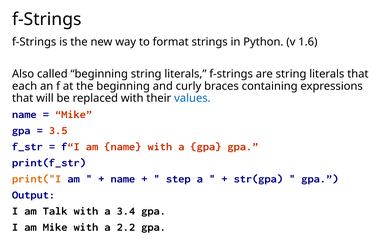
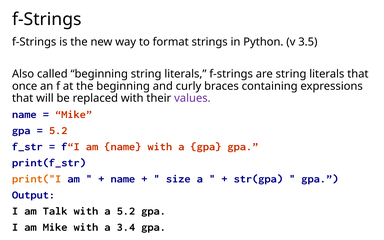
1.6: 1.6 -> 3.5
each: each -> once
values colour: blue -> purple
3.5 at (58, 130): 3.5 -> 5.2
step: step -> size
a 3.4: 3.4 -> 5.2
2.2: 2.2 -> 3.4
